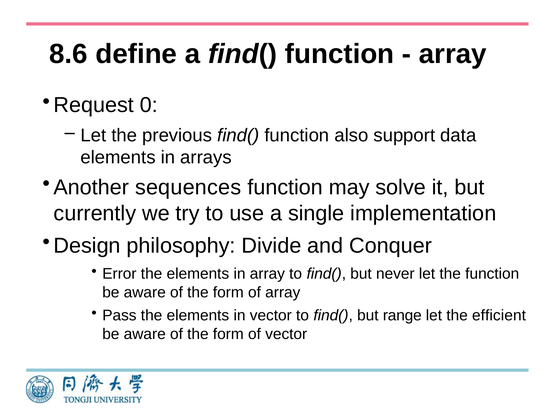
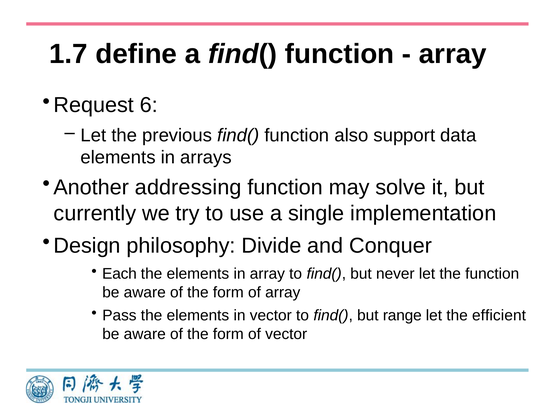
8.6: 8.6 -> 1.7
0: 0 -> 6
sequences: sequences -> addressing
Error: Error -> Each
